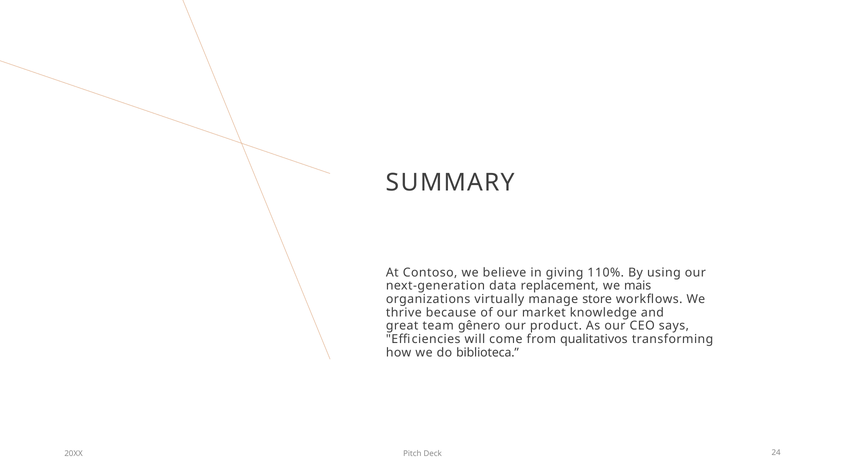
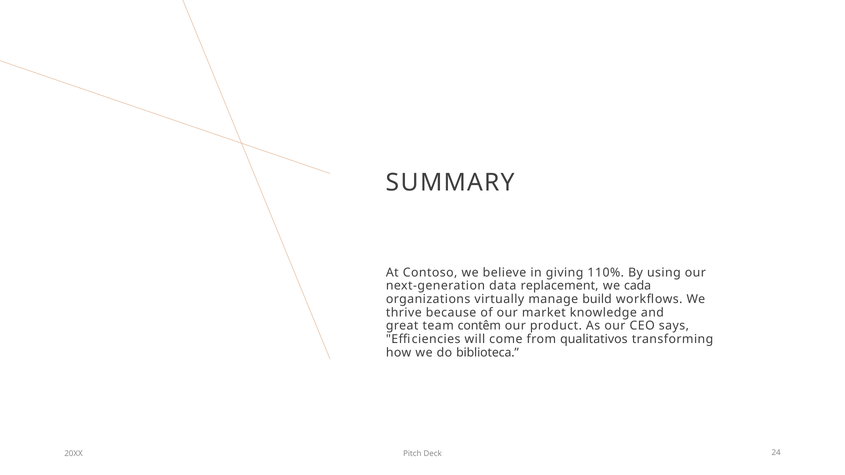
mais: mais -> cada
store: store -> build
gênero: gênero -> contêm
